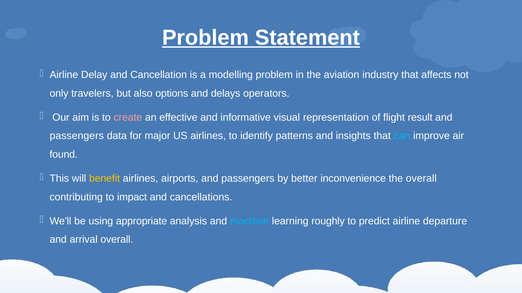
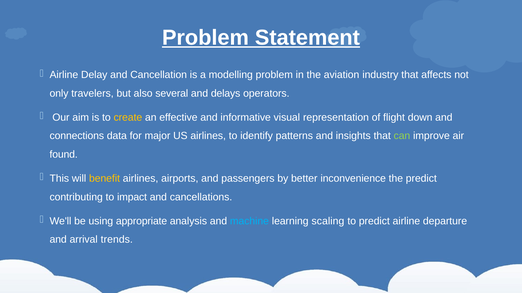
options: options -> several
create colour: pink -> yellow
result: result -> down
passengers at (77, 136): passengers -> connections
can colour: light blue -> light green
the overall: overall -> predict
roughly: roughly -> scaling
arrival overall: overall -> trends
